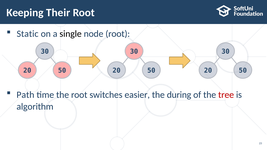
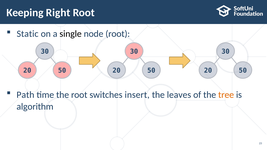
Their: Their -> Right
easier: easier -> insert
during: during -> leaves
tree colour: red -> orange
